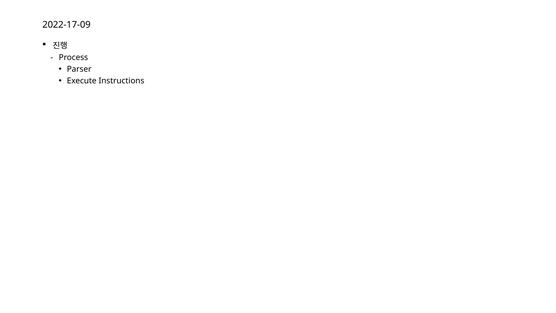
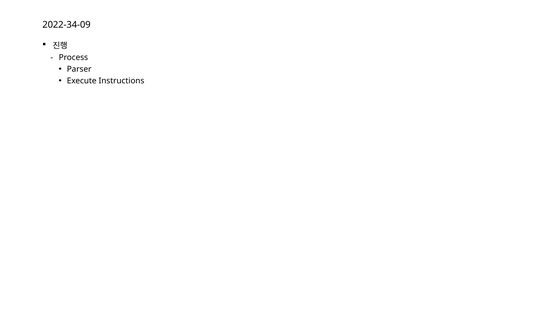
2022-17-09: 2022-17-09 -> 2022-34-09
